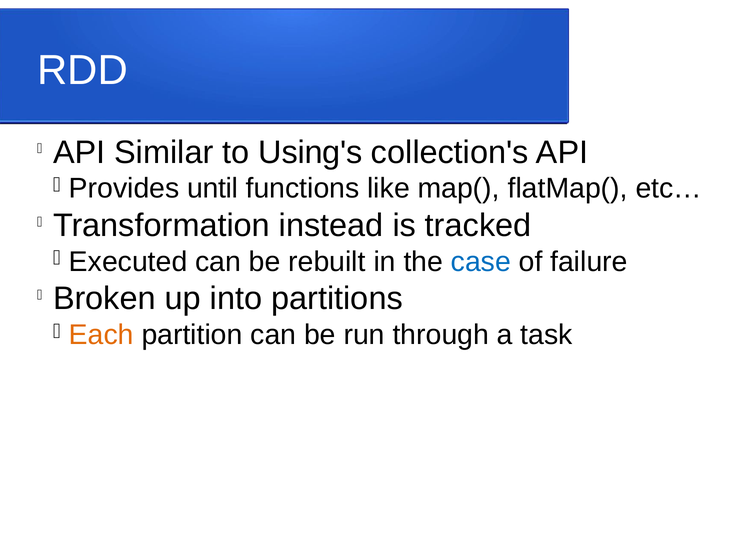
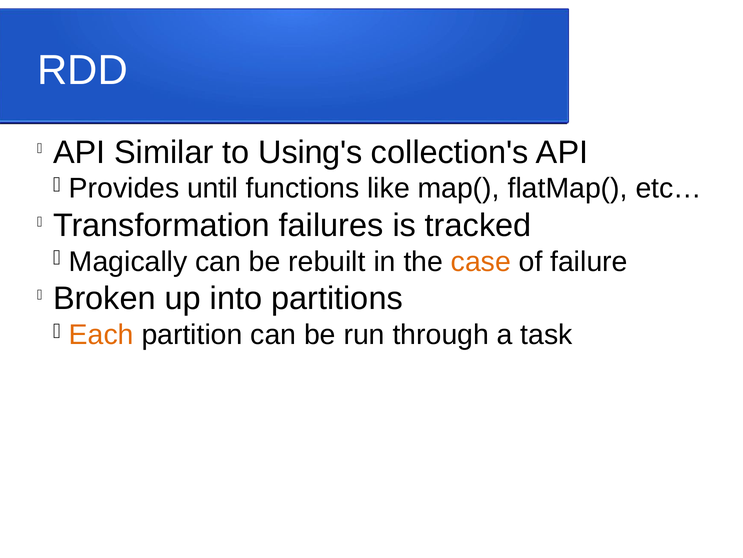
instead: instead -> failures
Executed: Executed -> Magically
case colour: blue -> orange
